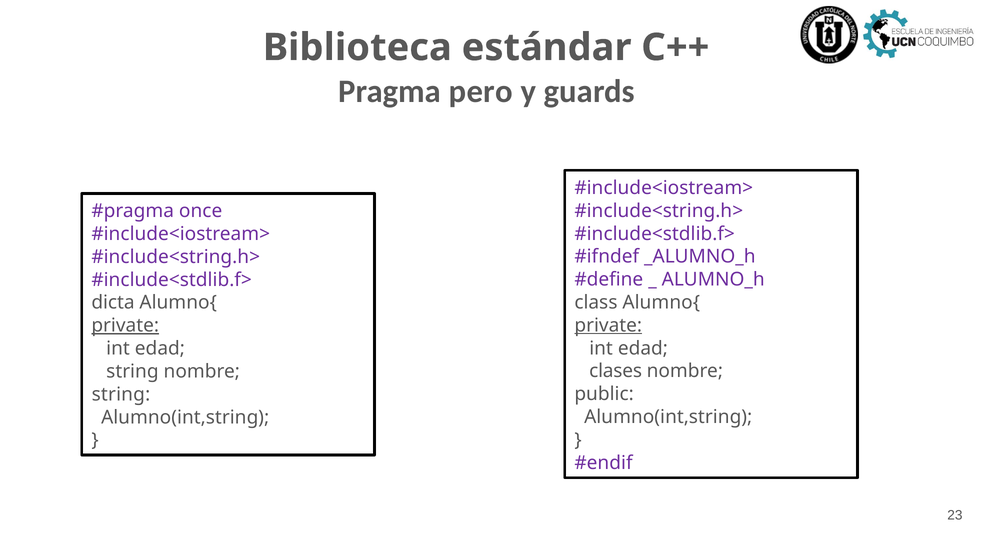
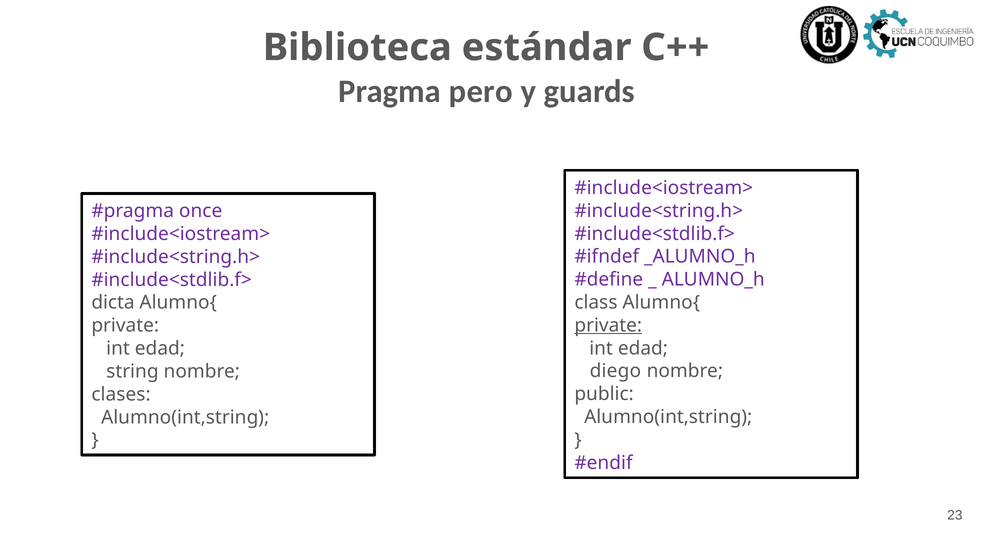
private at (125, 326) underline: present -> none
clases: clases -> diego
string at (121, 394): string -> clases
